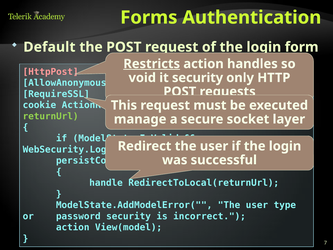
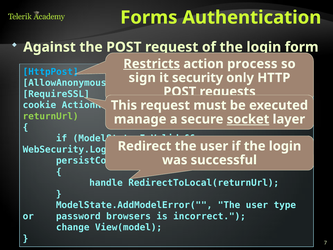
Default: Default -> Against
handles: handles -> process
HttpPost colour: pink -> light blue
void: void -> sign
socket underline: none -> present
password security: security -> browsers
action at (73, 227): action -> change
